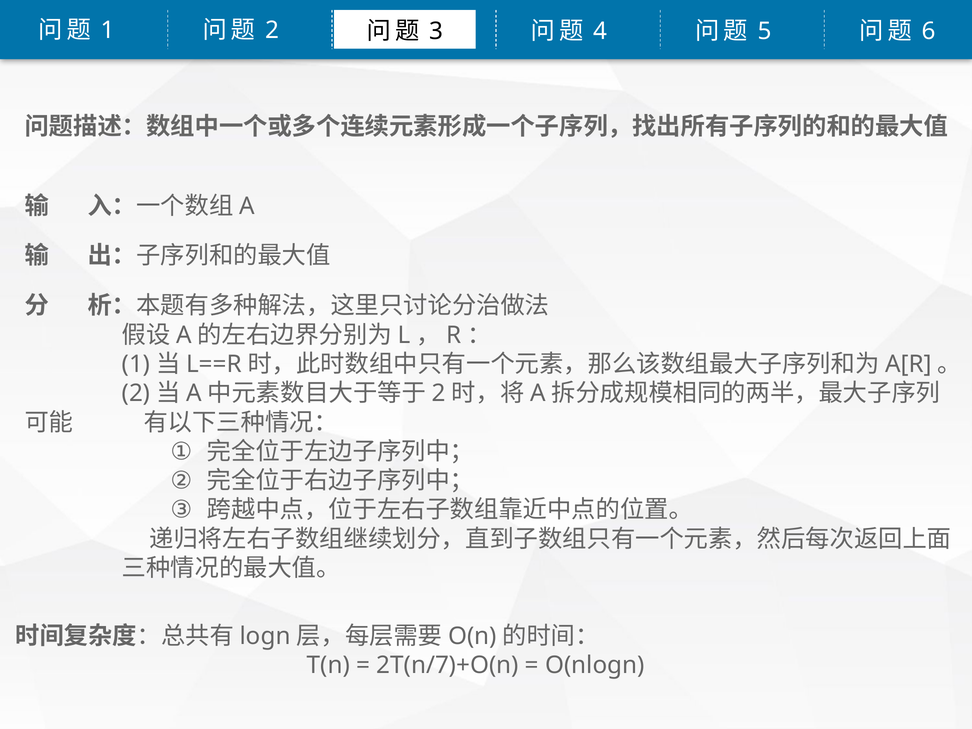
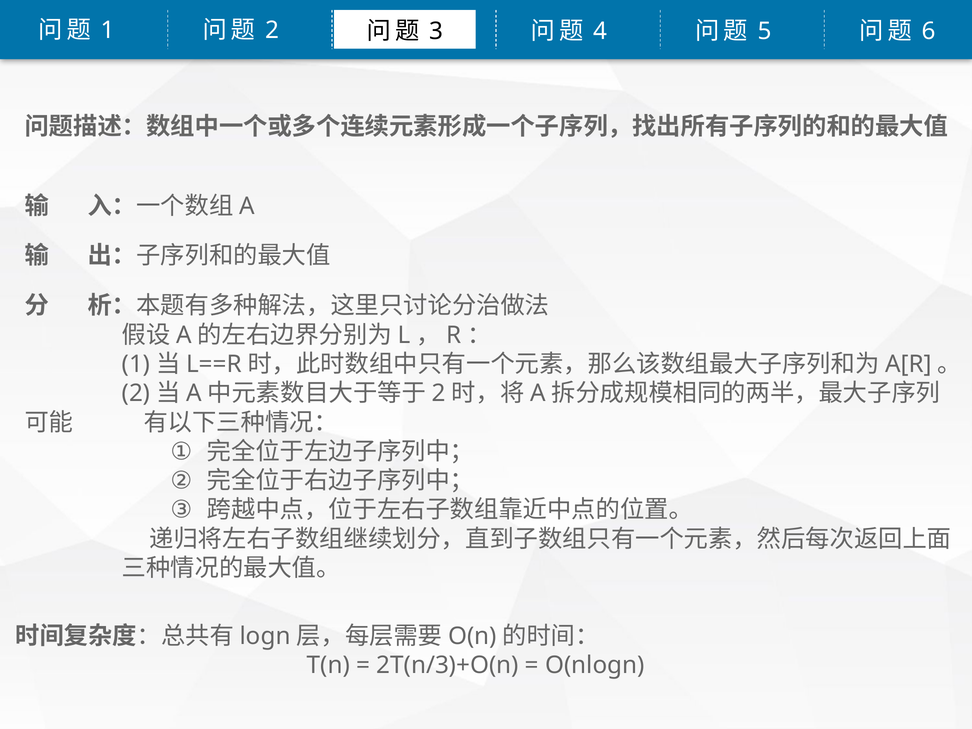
2T(n/7)+O(n: 2T(n/7)+O(n -> 2T(n/3)+O(n
